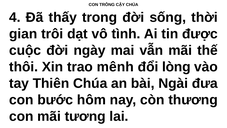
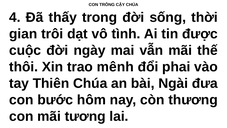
lòng: lòng -> phai
